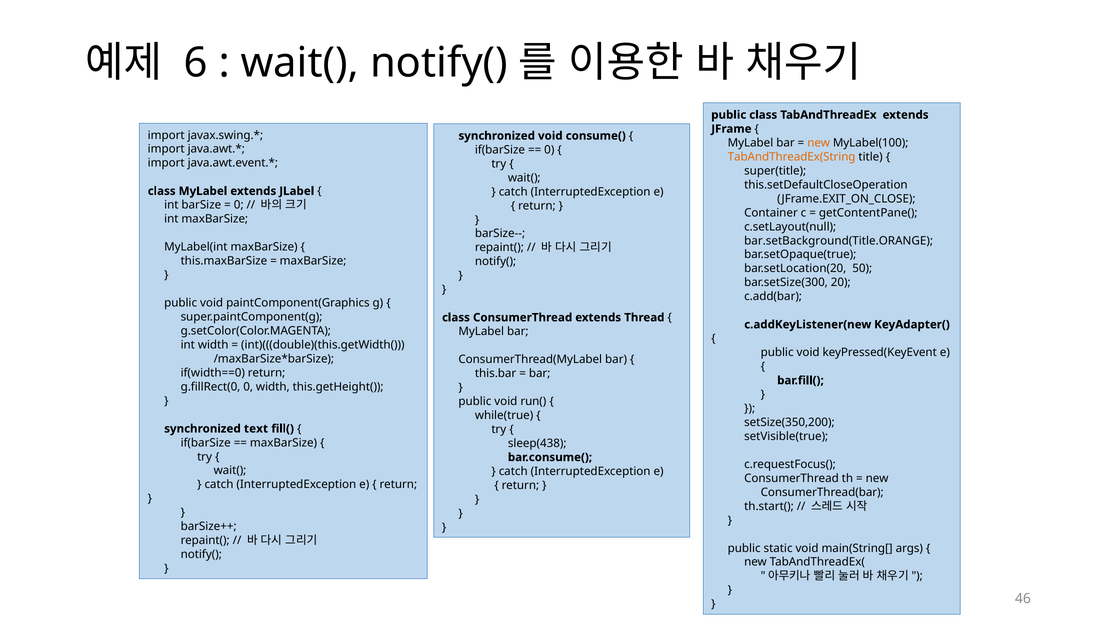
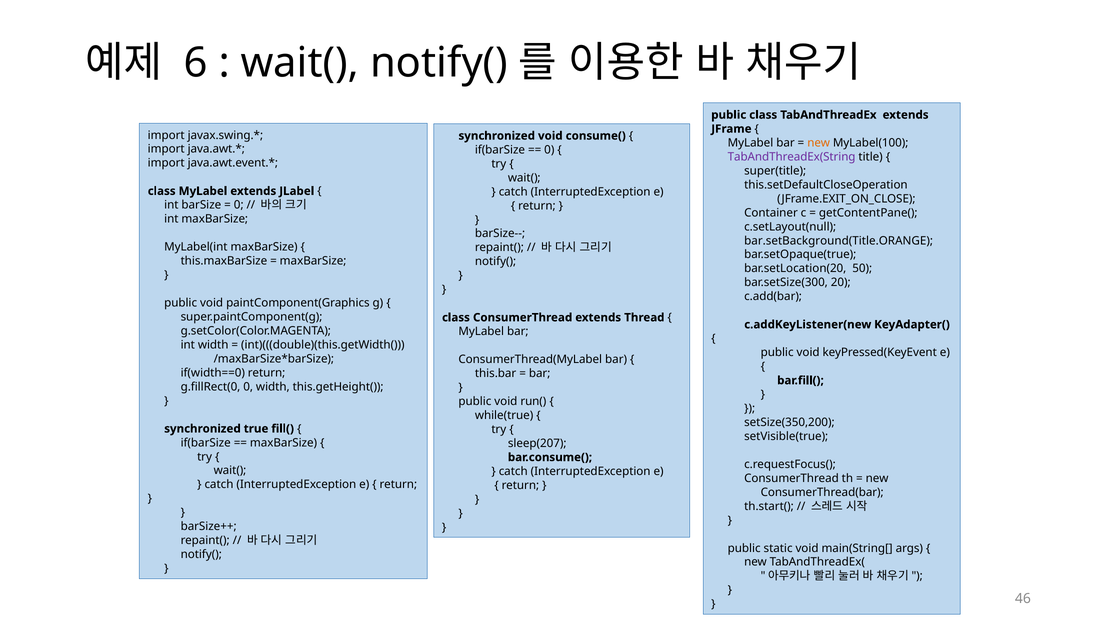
TabAndThreadEx(String colour: orange -> purple
text: text -> true
sleep(438: sleep(438 -> sleep(207
